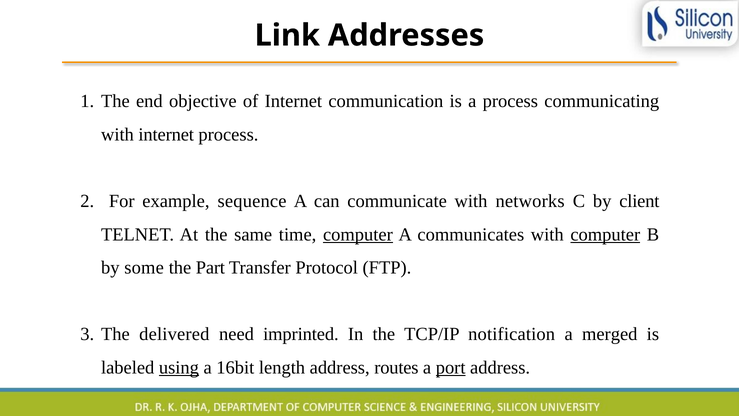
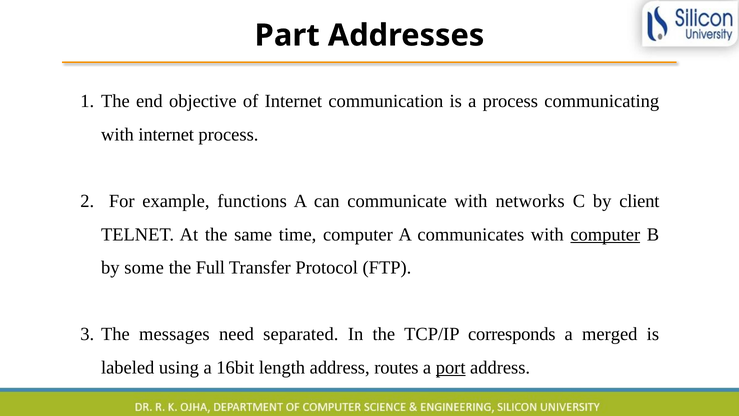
Link: Link -> Part
sequence: sequence -> functions
computer at (358, 234) underline: present -> none
Part: Part -> Full
delivered: delivered -> messages
imprinted: imprinted -> separated
notification: notification -> corresponds
using underline: present -> none
